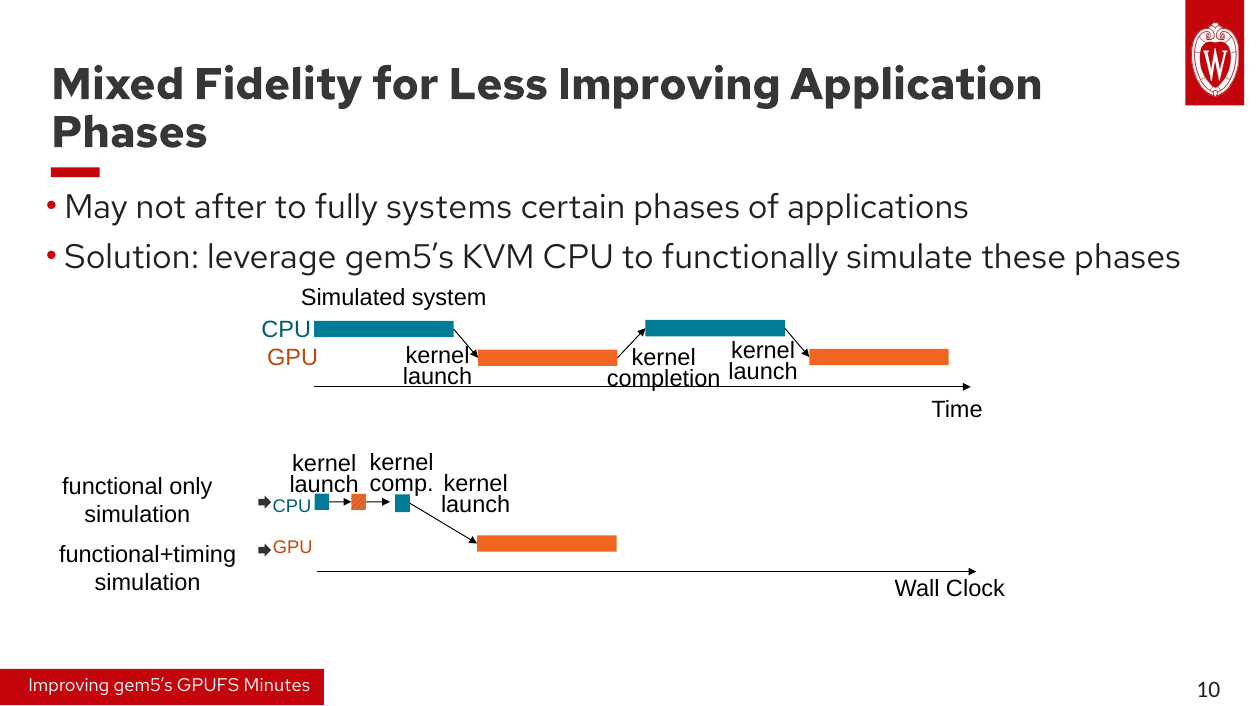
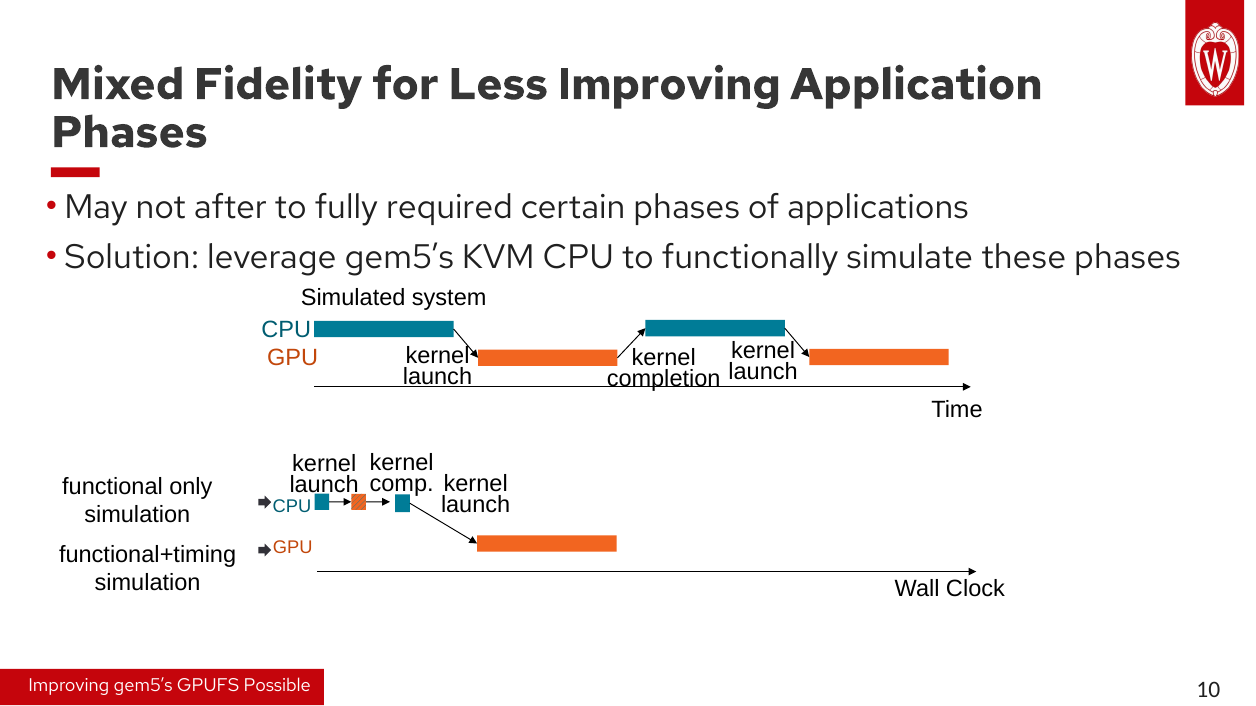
systems: systems -> required
Minutes: Minutes -> Possible
